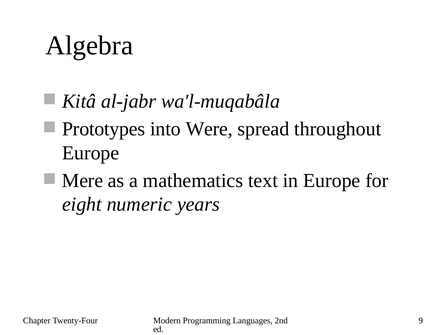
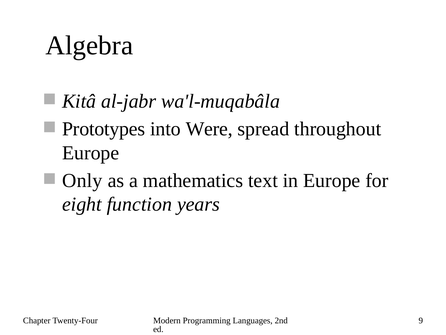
Mere: Mere -> Only
numeric: numeric -> function
